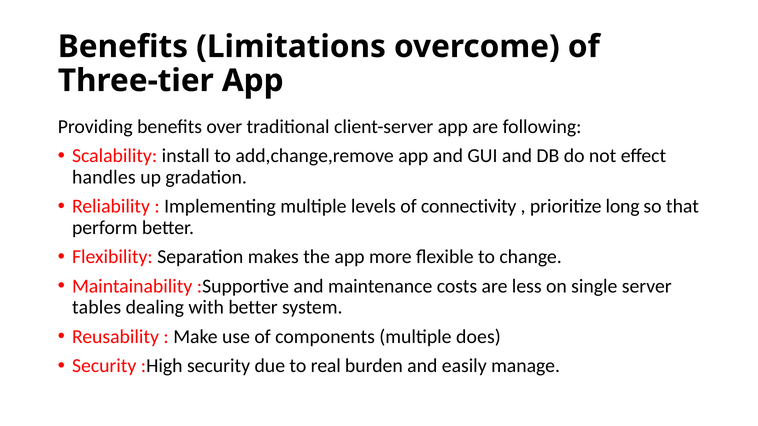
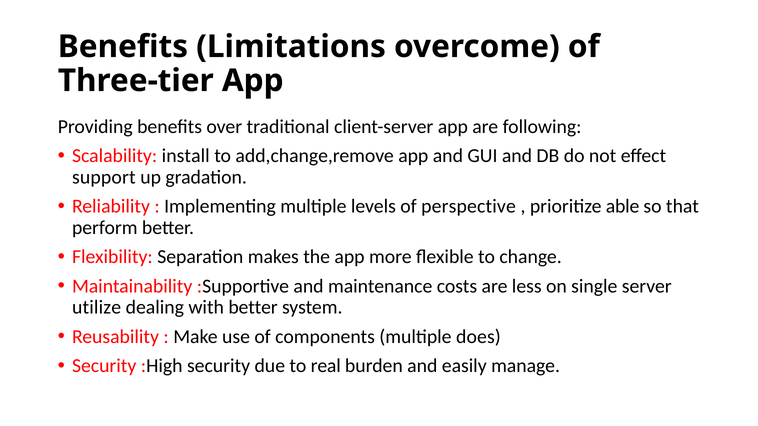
handles: handles -> support
connectivity: connectivity -> perspective
long: long -> able
tables: tables -> utilize
